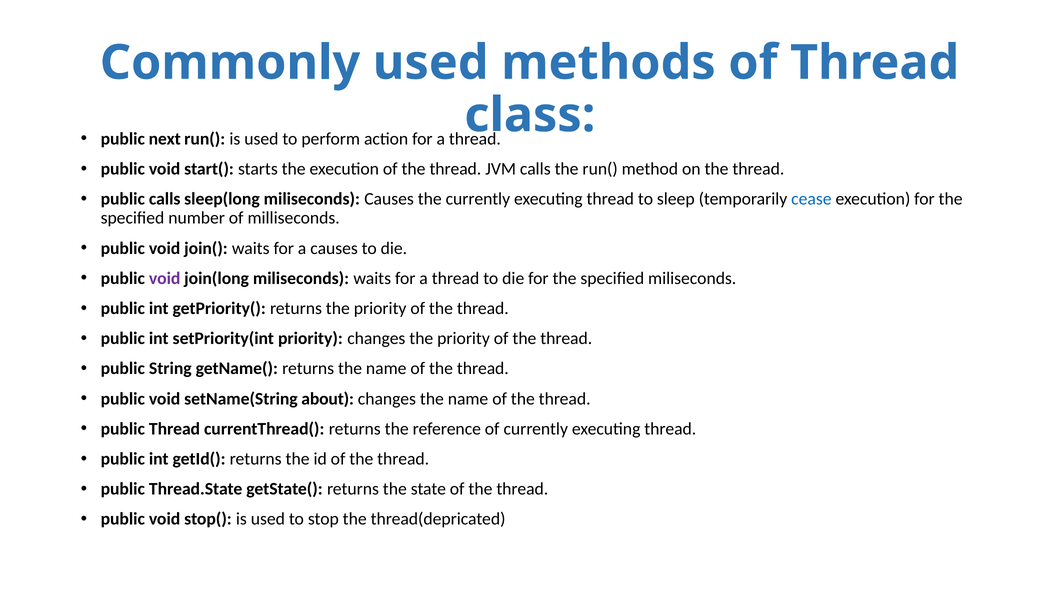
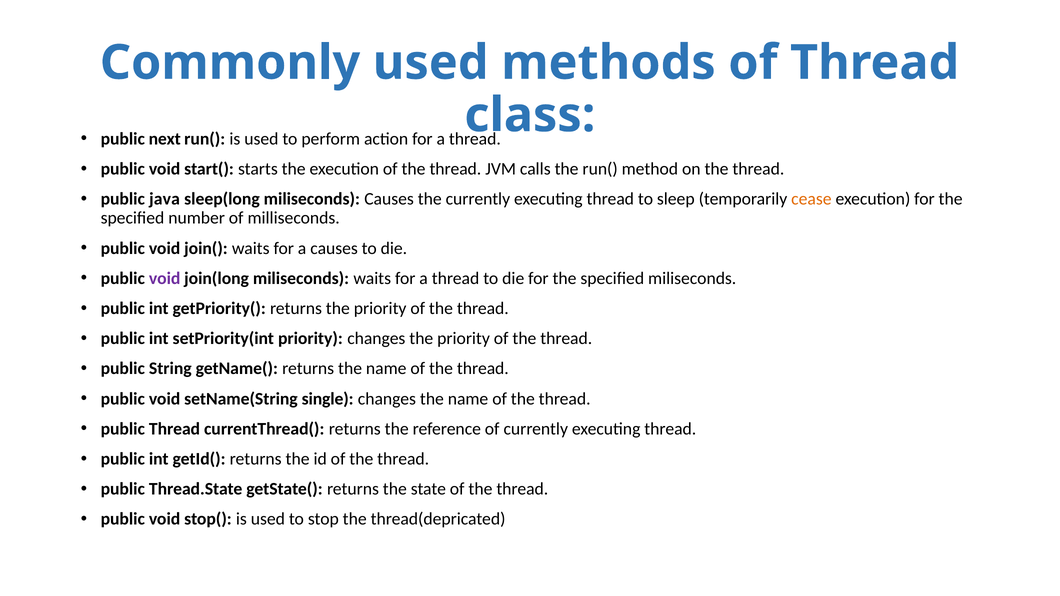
public calls: calls -> java
cease colour: blue -> orange
about: about -> single
